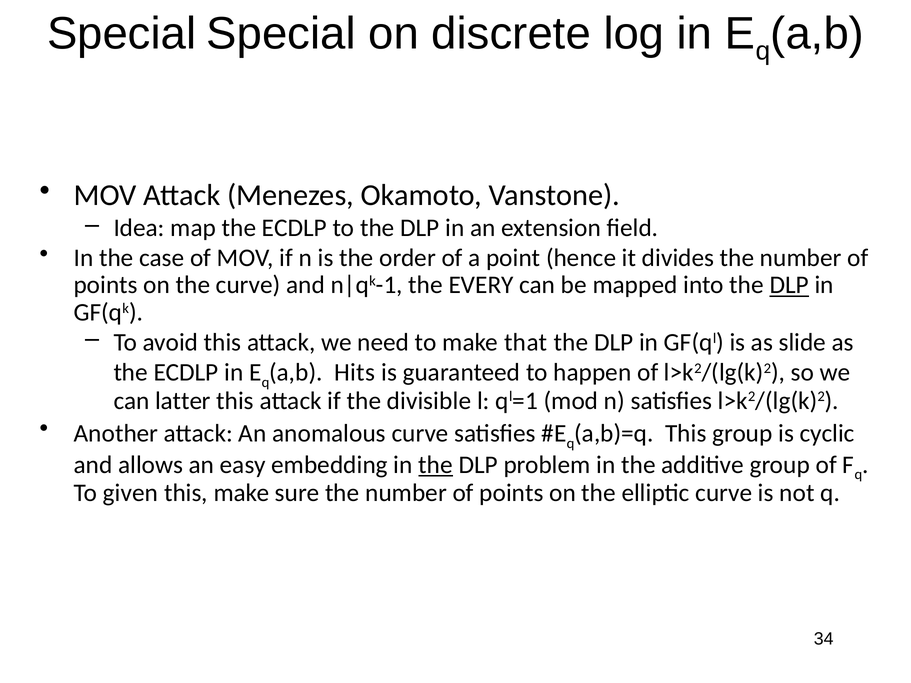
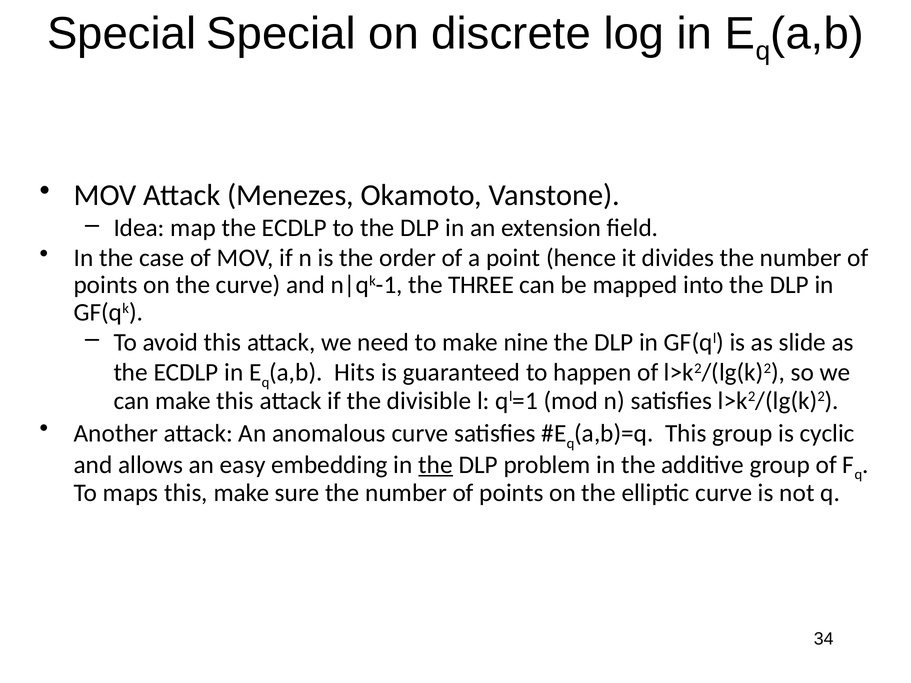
EVERY: EVERY -> THREE
DLP at (789, 285) underline: present -> none
that: that -> nine
can latter: latter -> make
given: given -> maps
